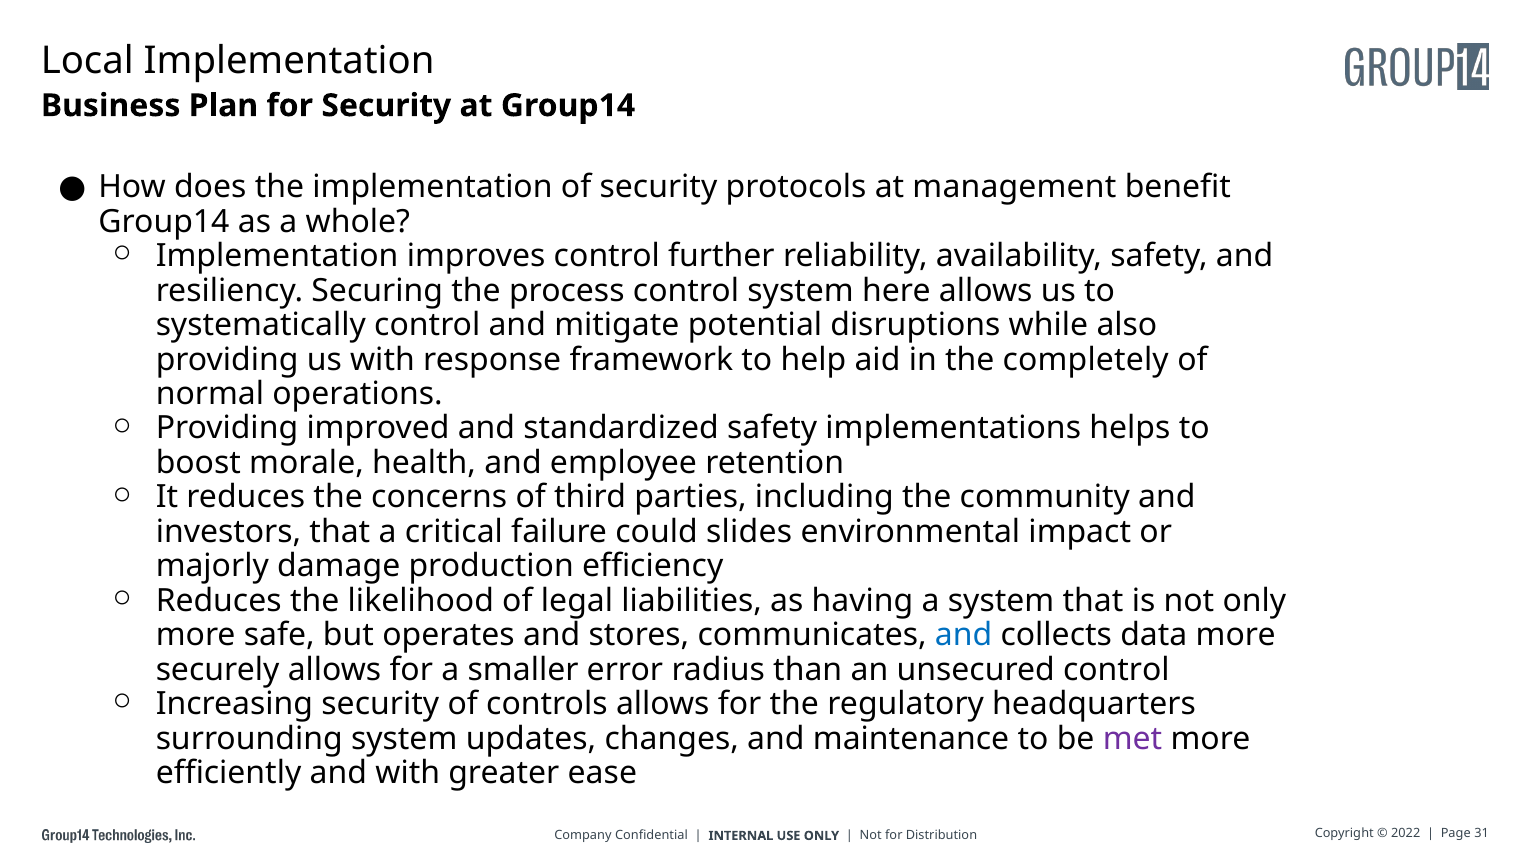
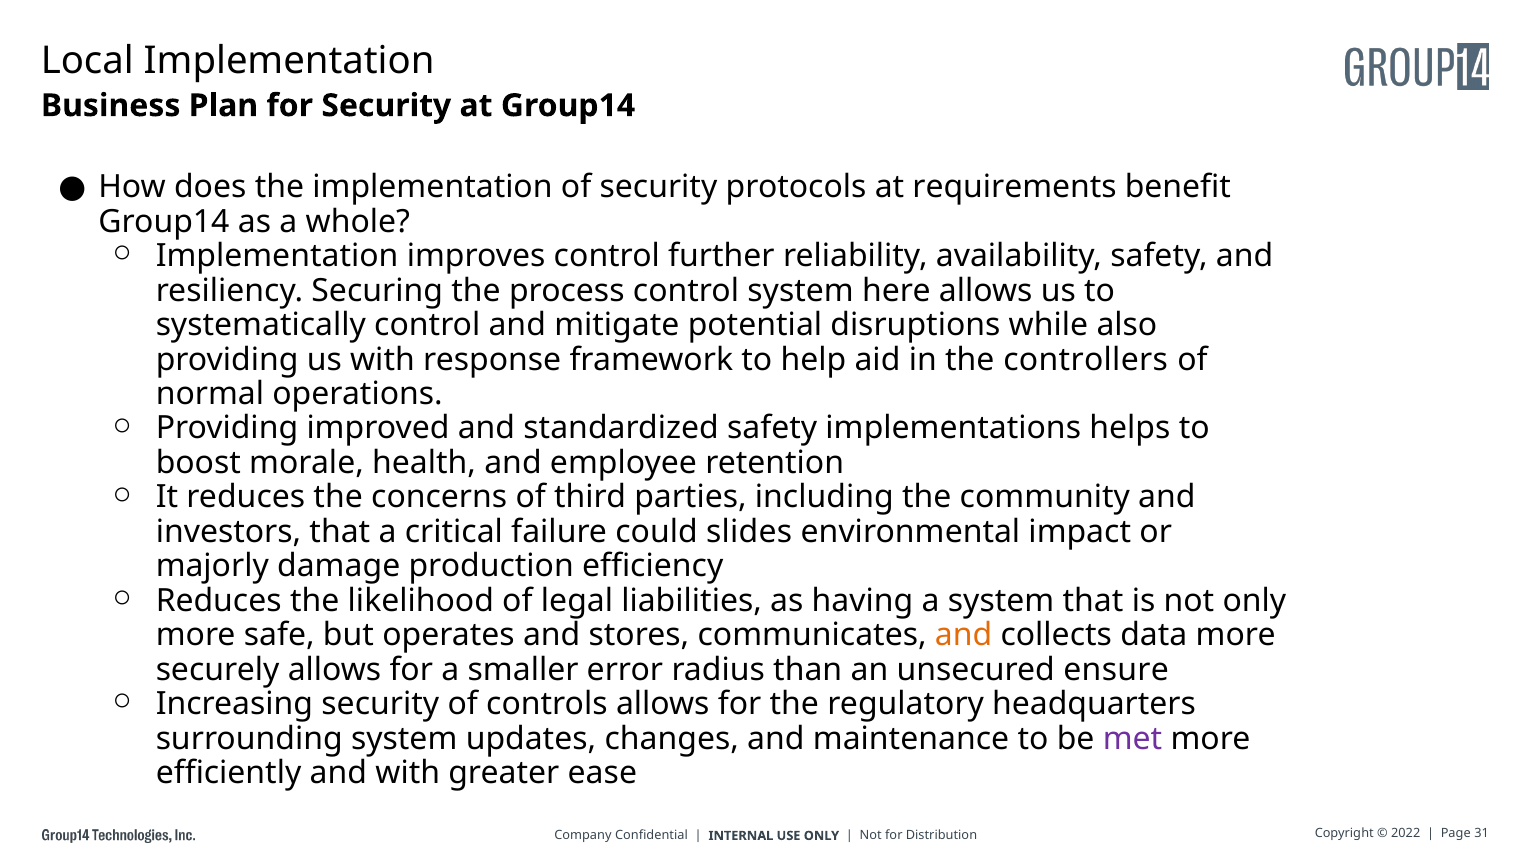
management: management -> requirements
completely: completely -> controllers
and at (964, 635) colour: blue -> orange
unsecured control: control -> ensure
